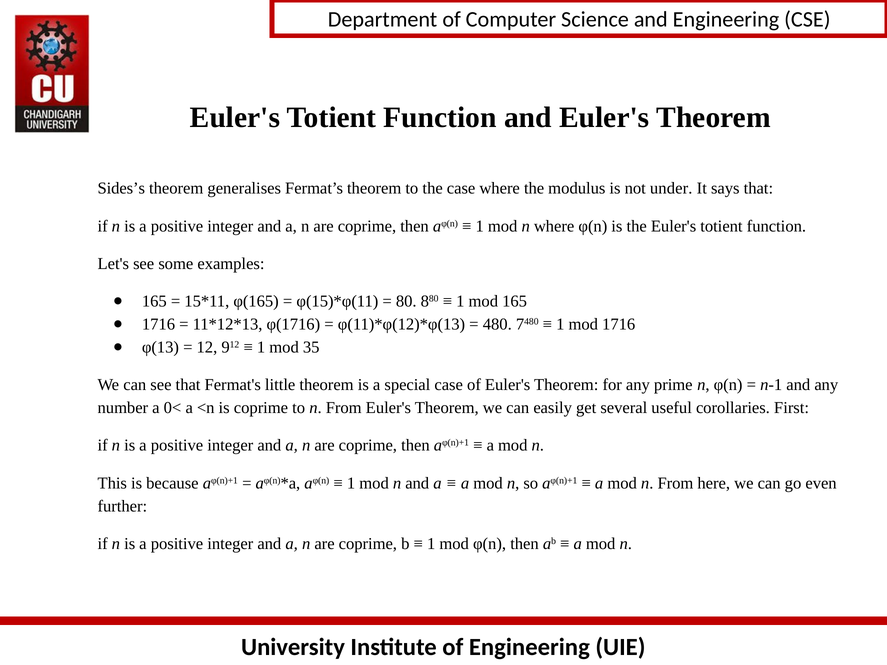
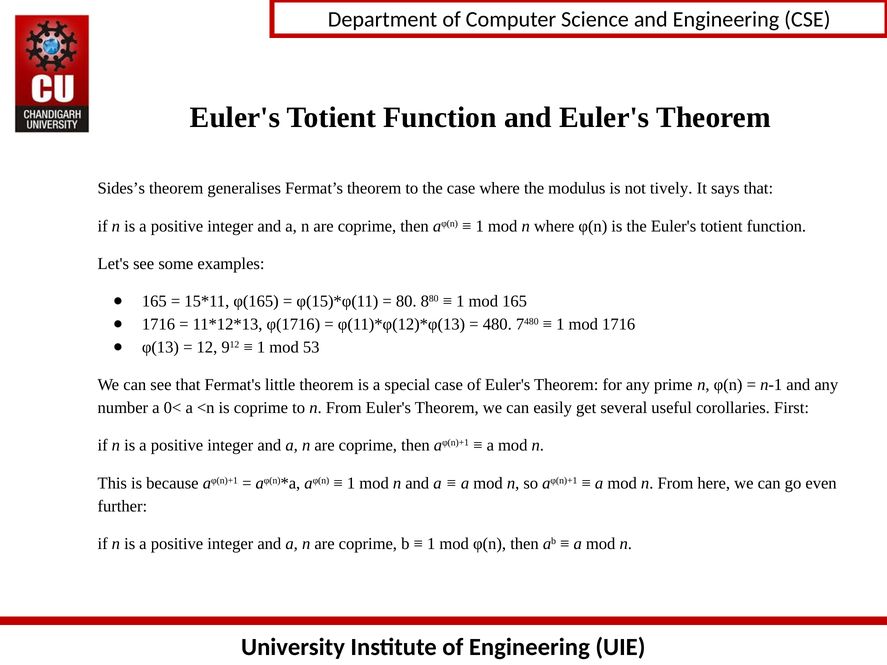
under: under -> tively
35: 35 -> 53
